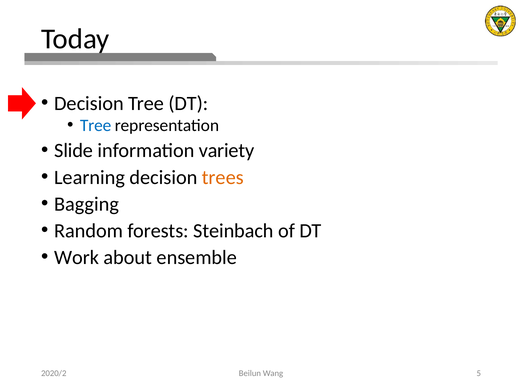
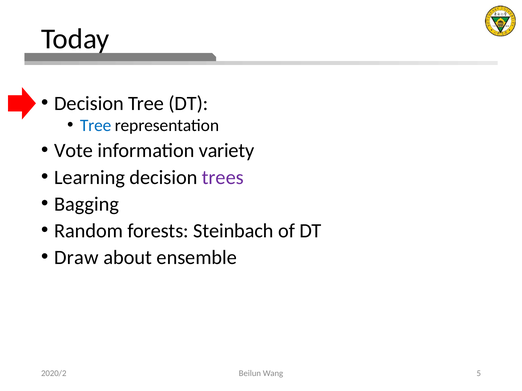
Slide: Slide -> Vote
trees colour: orange -> purple
Work: Work -> Draw
